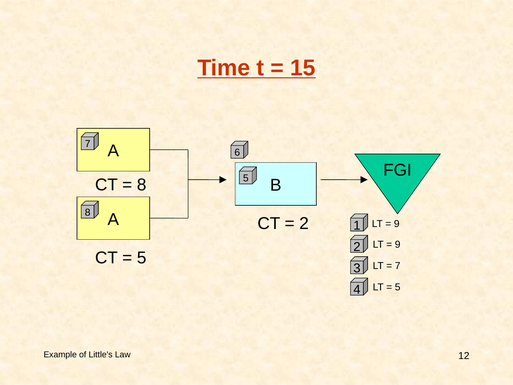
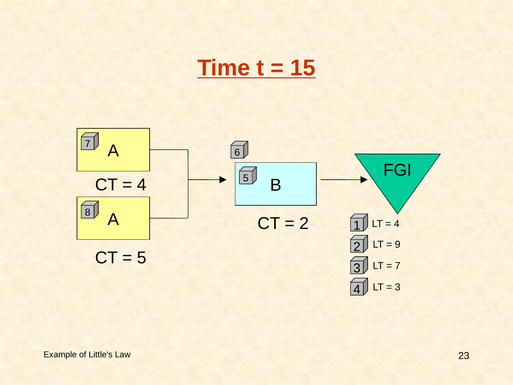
8 at (142, 185): 8 -> 4
9 at (397, 224): 9 -> 4
5 at (398, 287): 5 -> 3
12: 12 -> 23
